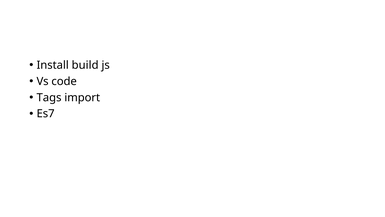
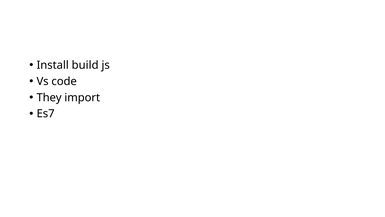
Tags: Tags -> They
